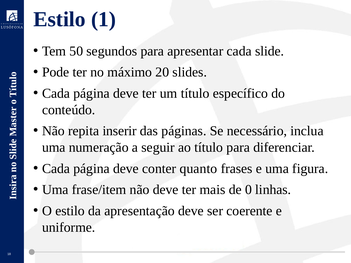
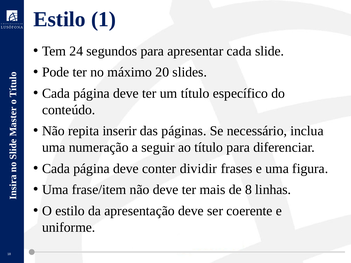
50: 50 -> 24
quanto: quanto -> dividir
0: 0 -> 8
